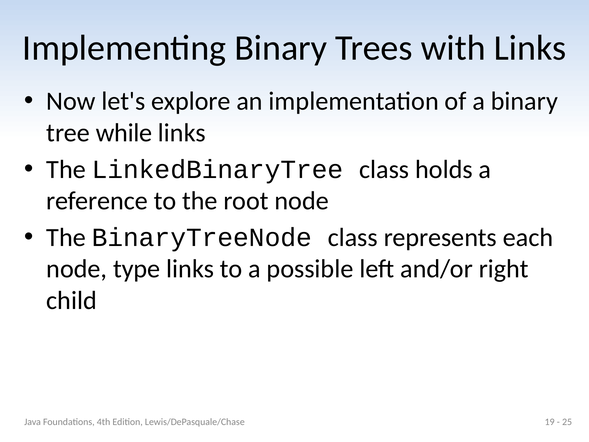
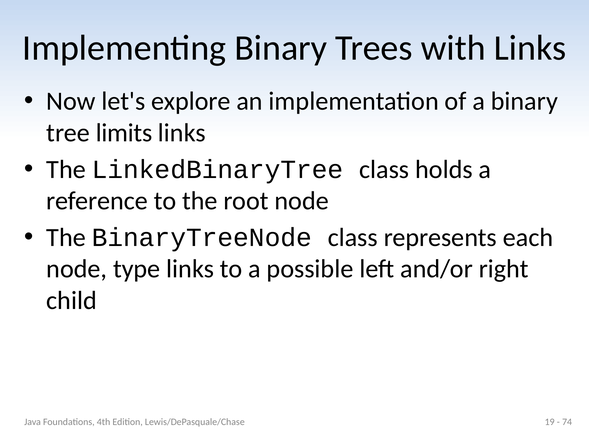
while: while -> limits
25: 25 -> 74
